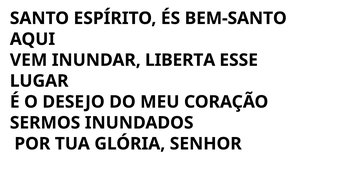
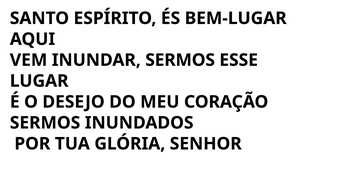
BEM-SANTO: BEM-SANTO -> BEM-LUGAR
INUNDAR LIBERTA: LIBERTA -> SERMOS
